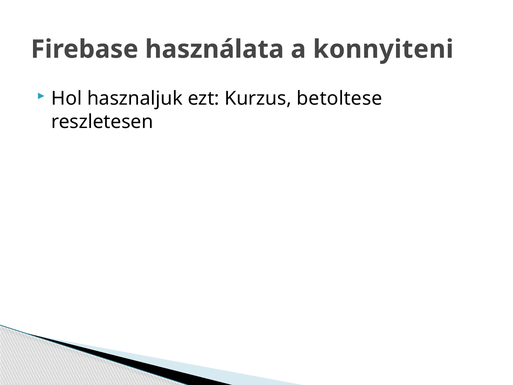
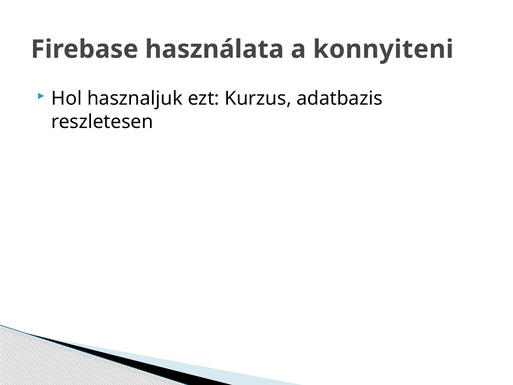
betoltese: betoltese -> adatbazis
